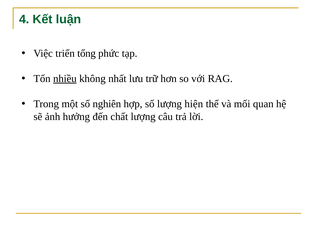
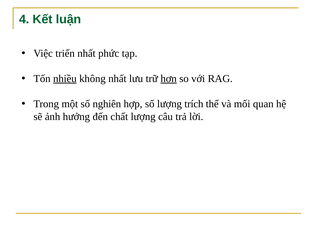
triển tổng: tổng -> nhất
hơn underline: none -> present
hiện: hiện -> trích
